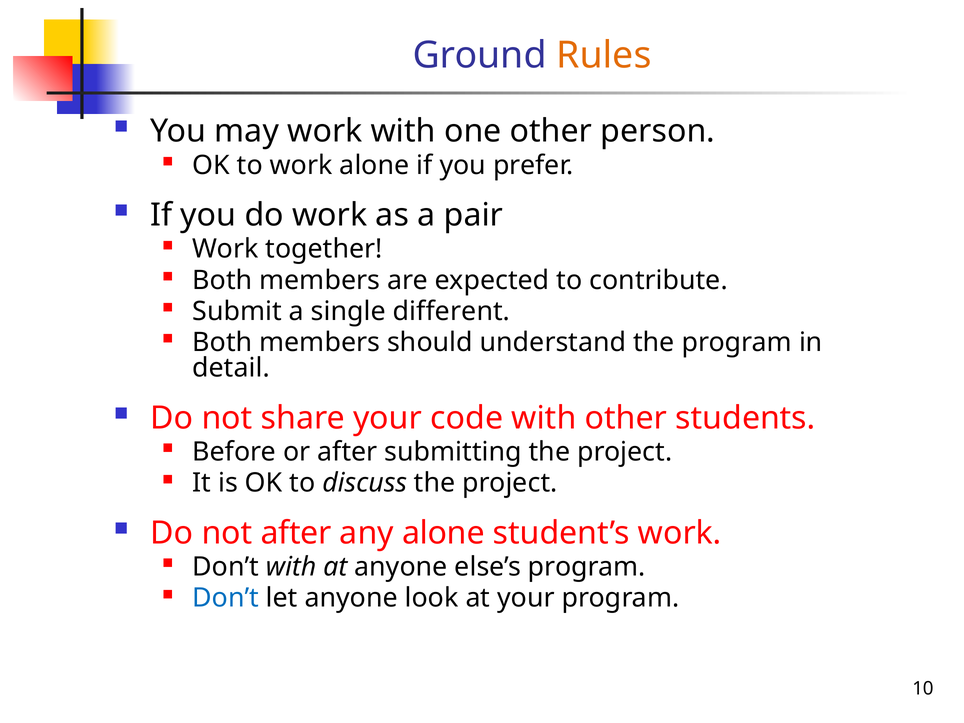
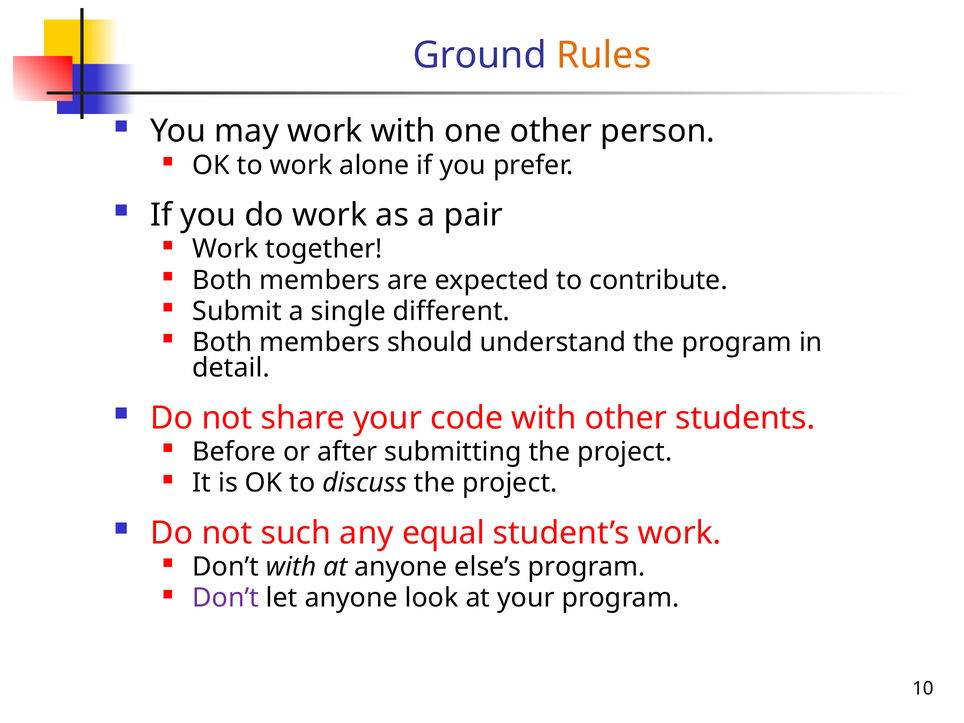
not after: after -> such
any alone: alone -> equal
Don’t at (226, 598) colour: blue -> purple
